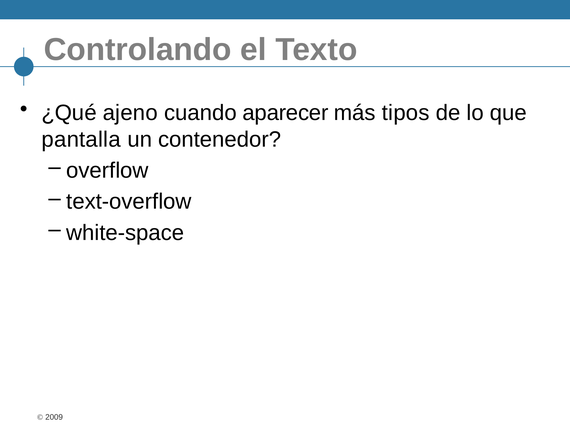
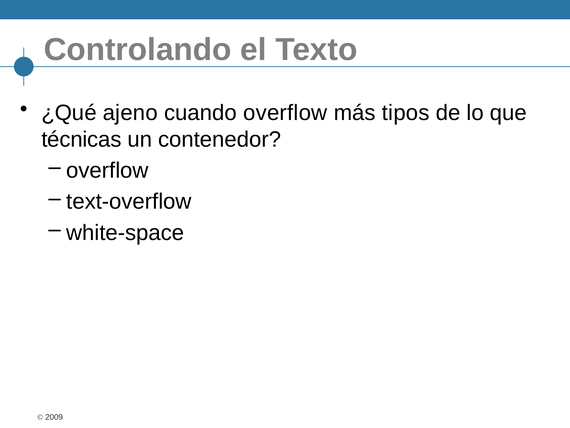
cuando aparecer: aparecer -> overflow
pantalla: pantalla -> técnicas
